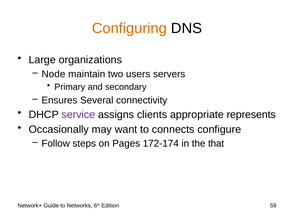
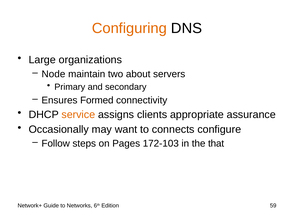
users: users -> about
Several: Several -> Formed
service colour: purple -> orange
represents: represents -> assurance
172-174: 172-174 -> 172-103
